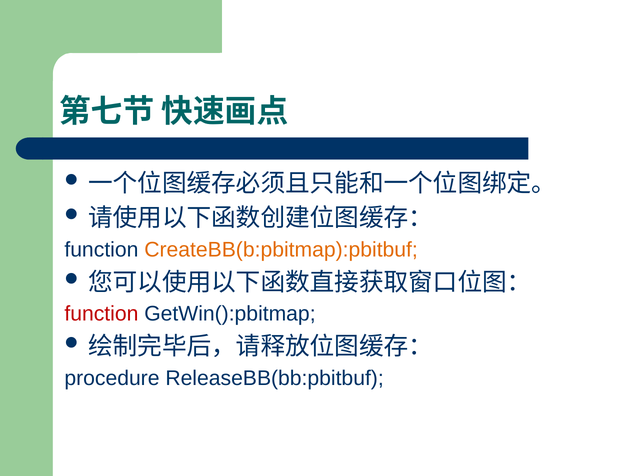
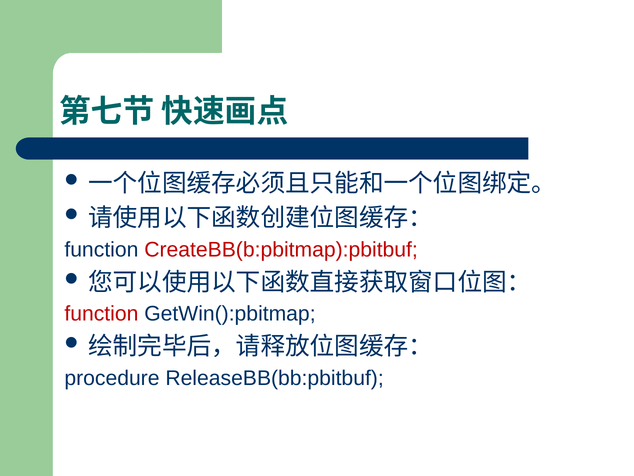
CreateBB(b:pbitmap):pbitbuf colour: orange -> red
